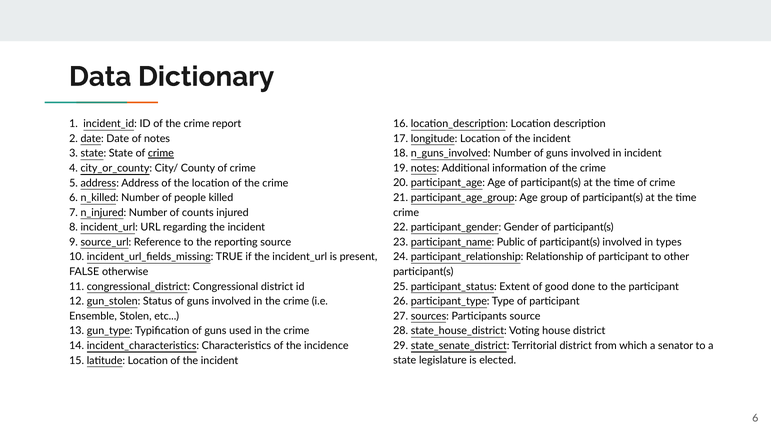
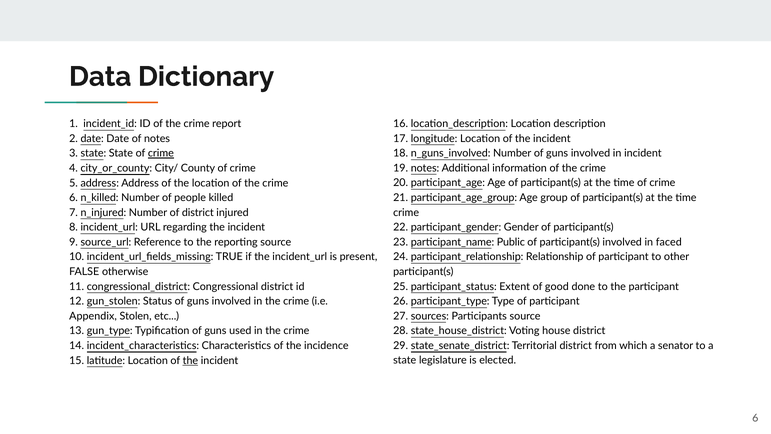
of counts: counts -> district
types: types -> faced
Ensemble: Ensemble -> Appendix
the at (190, 360) underline: none -> present
